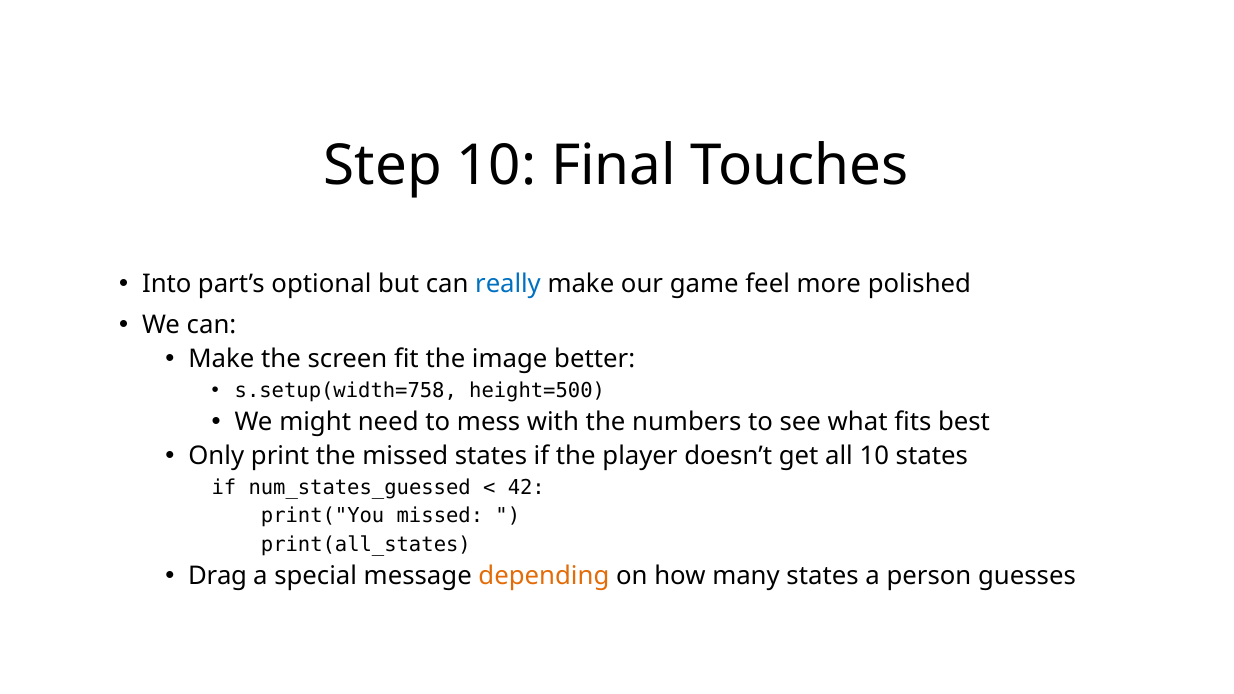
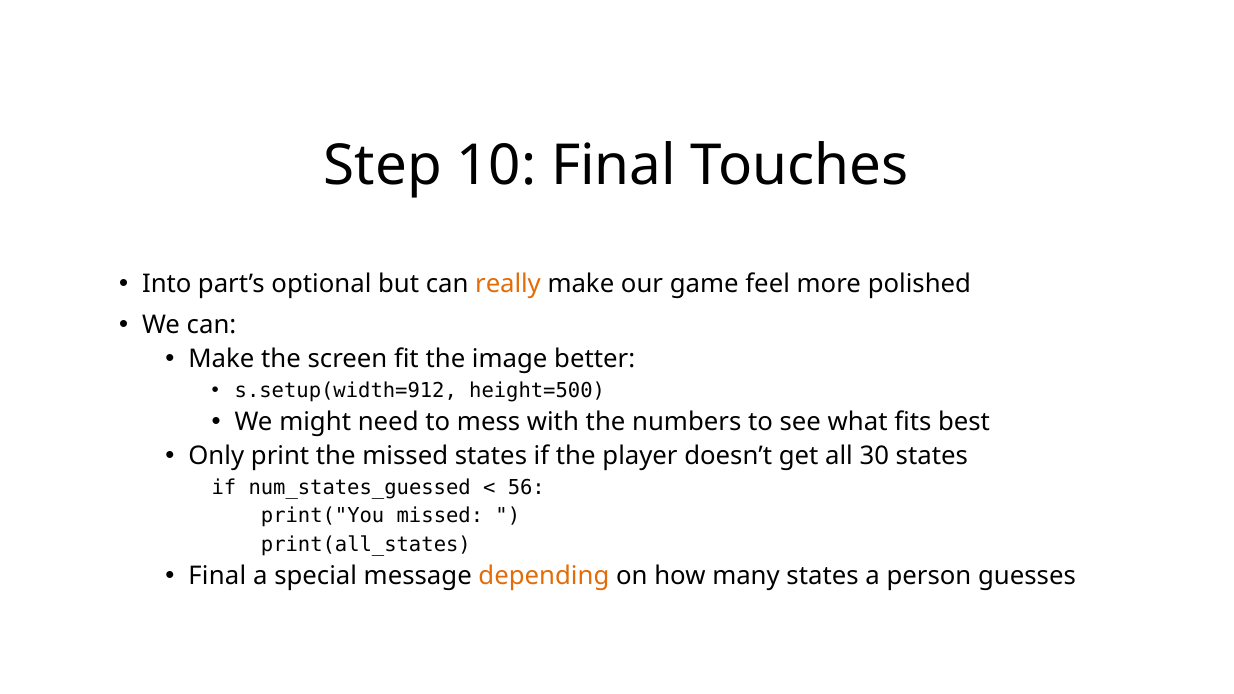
really colour: blue -> orange
s.setup(width=758: s.setup(width=758 -> s.setup(width=912
all 10: 10 -> 30
42: 42 -> 56
Drag at (218, 576): Drag -> Final
